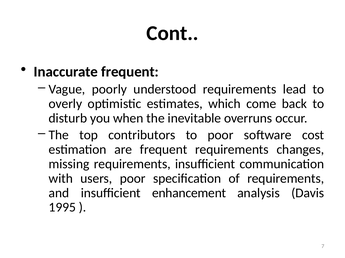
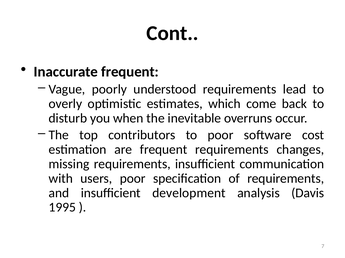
enhancement: enhancement -> development
